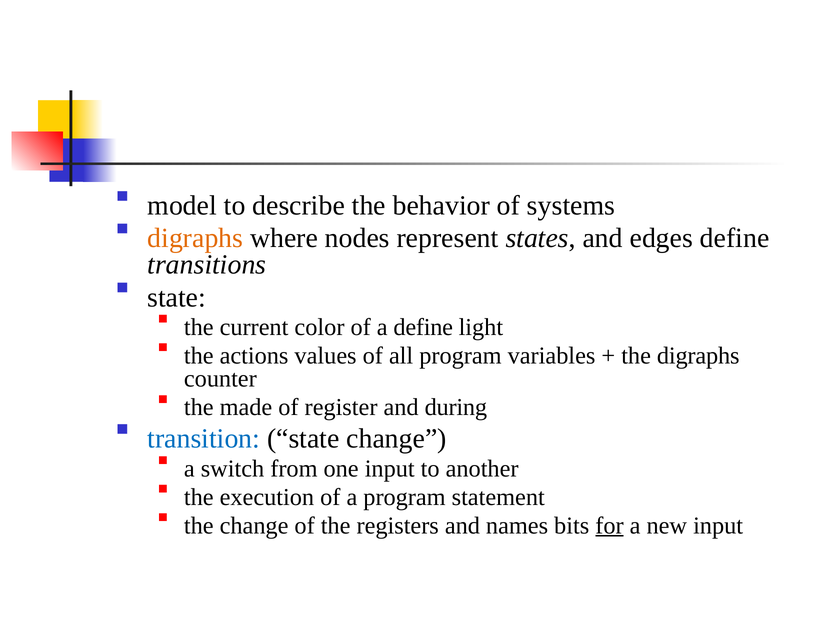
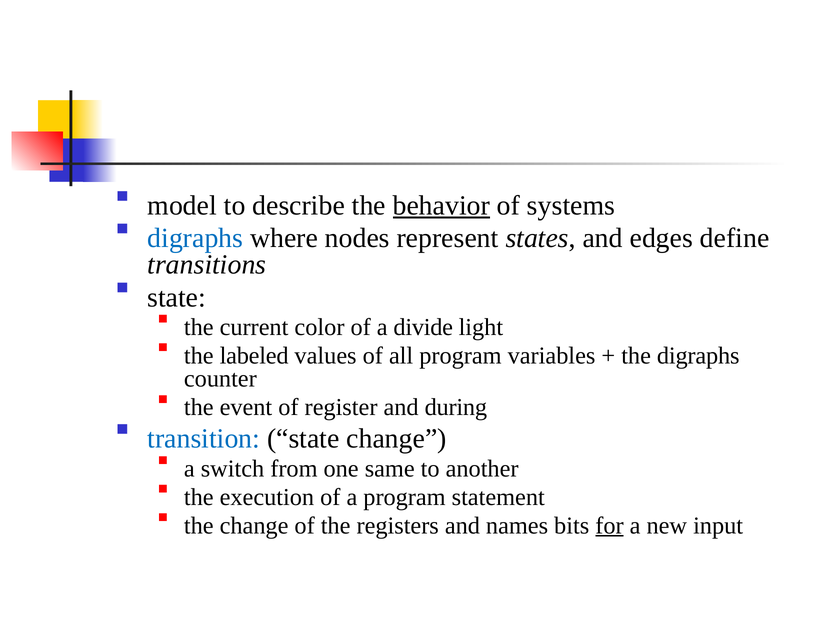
behavior underline: none -> present
digraphs at (195, 238) colour: orange -> blue
a define: define -> divide
actions: actions -> labeled
made: made -> event
one input: input -> same
